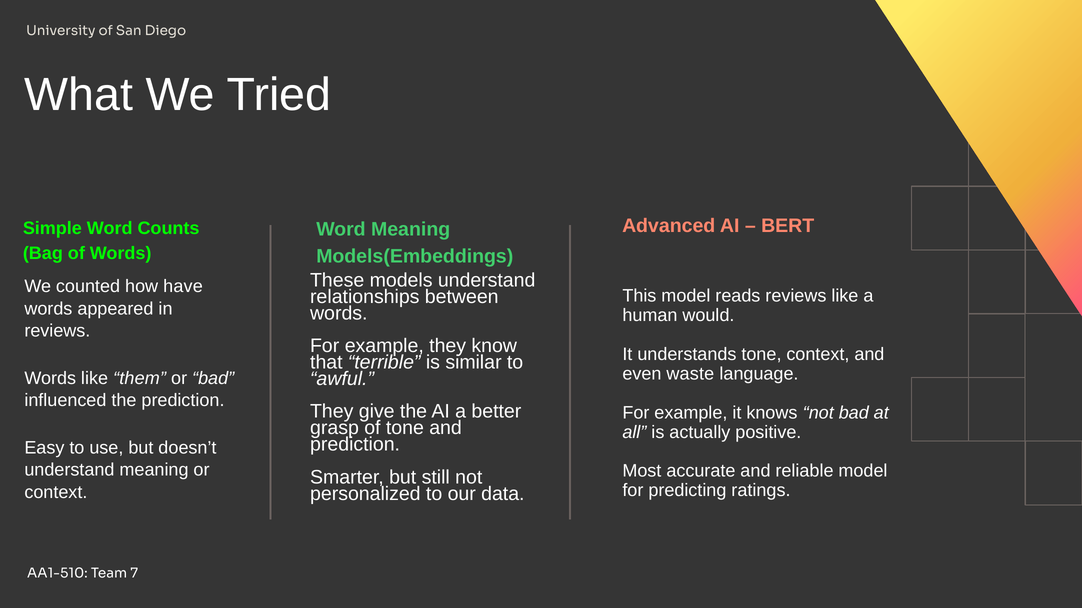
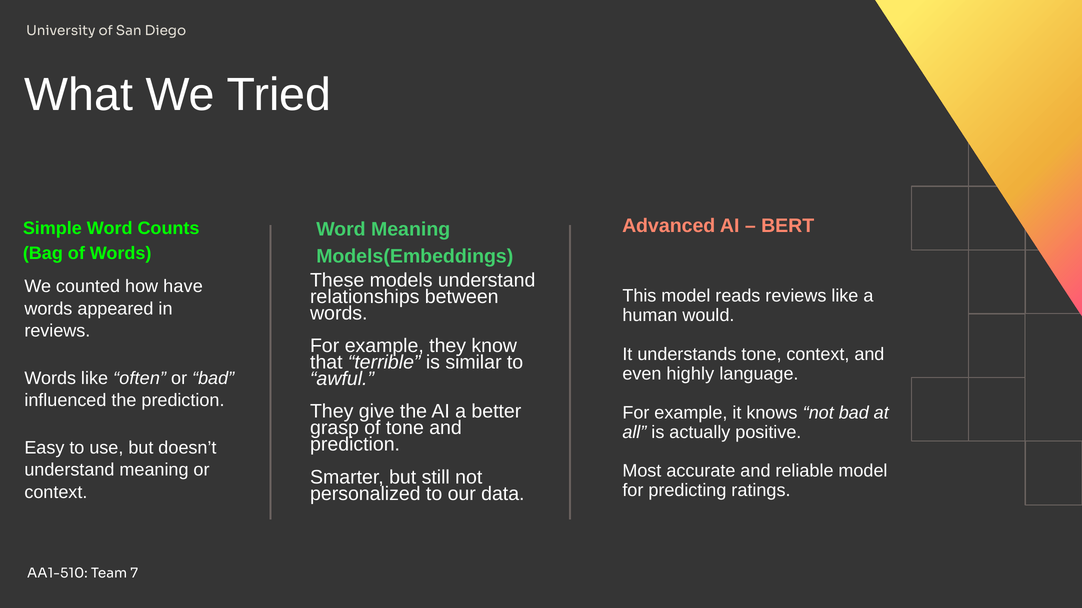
waste: waste -> highly
them: them -> often
